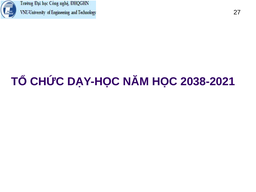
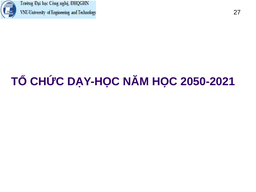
2038-2021: 2038-2021 -> 2050-2021
